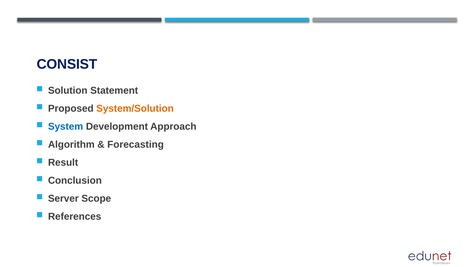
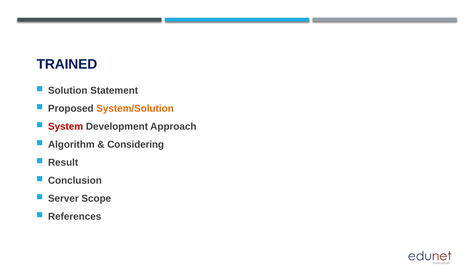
CONSIST: CONSIST -> TRAINED
System colour: blue -> red
Forecasting: Forecasting -> Considering
